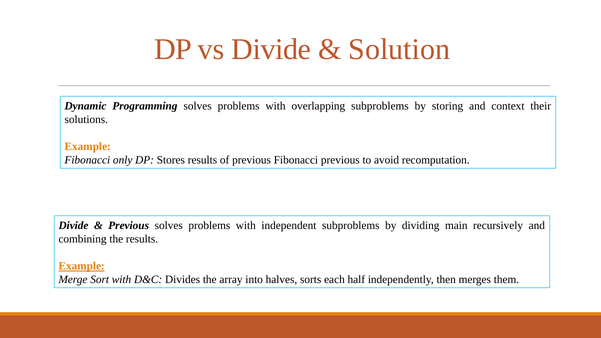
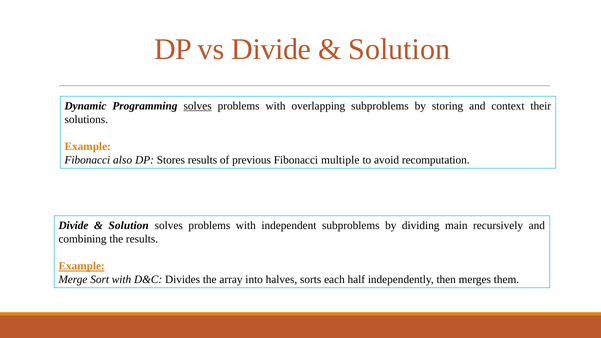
solves at (198, 106) underline: none -> present
only: only -> also
Fibonacci previous: previous -> multiple
Previous at (129, 226): Previous -> Solution
